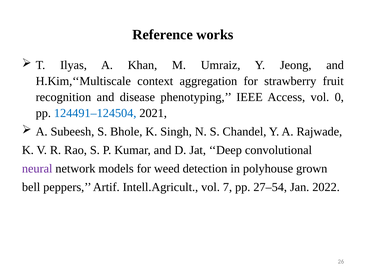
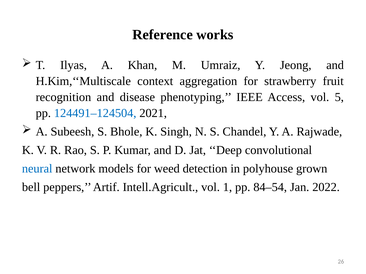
0: 0 -> 5
neural colour: purple -> blue
7: 7 -> 1
27–54: 27–54 -> 84–54
